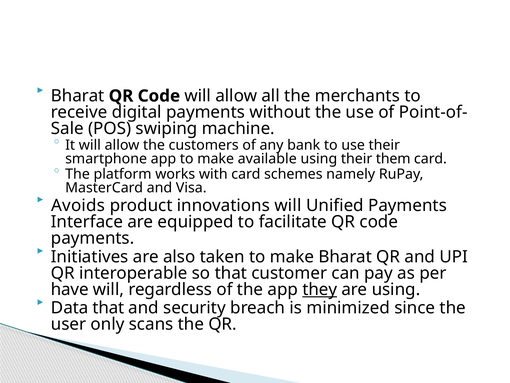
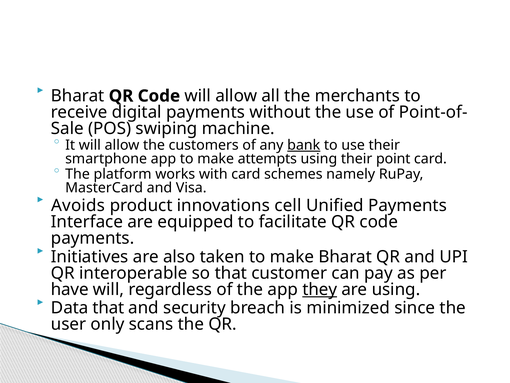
bank underline: none -> present
available: available -> attempts
them: them -> point
innovations will: will -> cell
